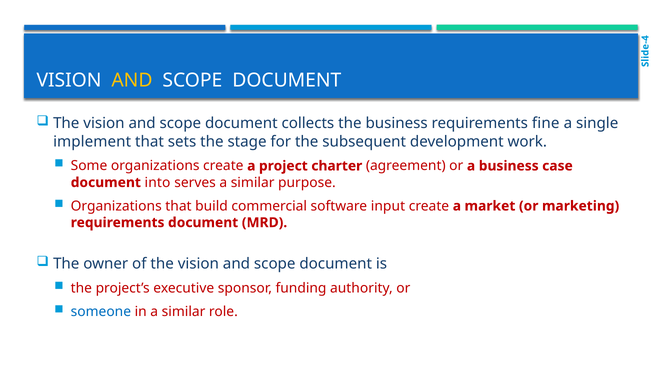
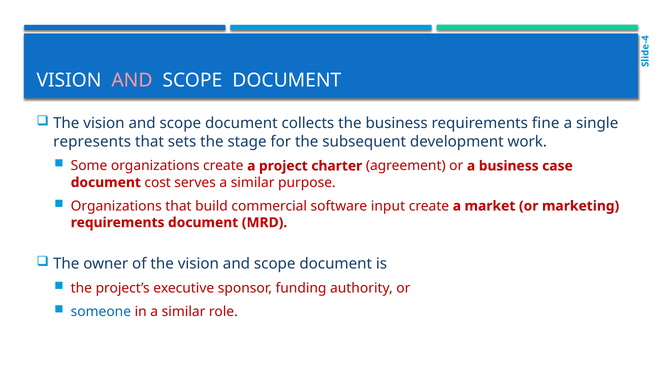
AND at (132, 80) colour: yellow -> pink
implement: implement -> represents
into: into -> cost
